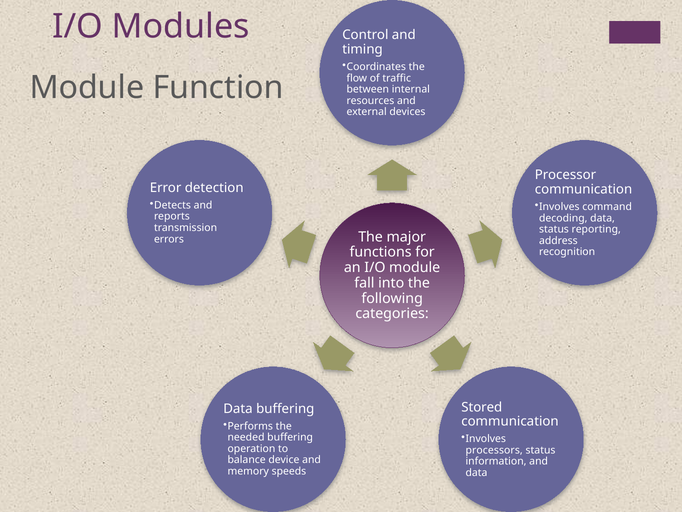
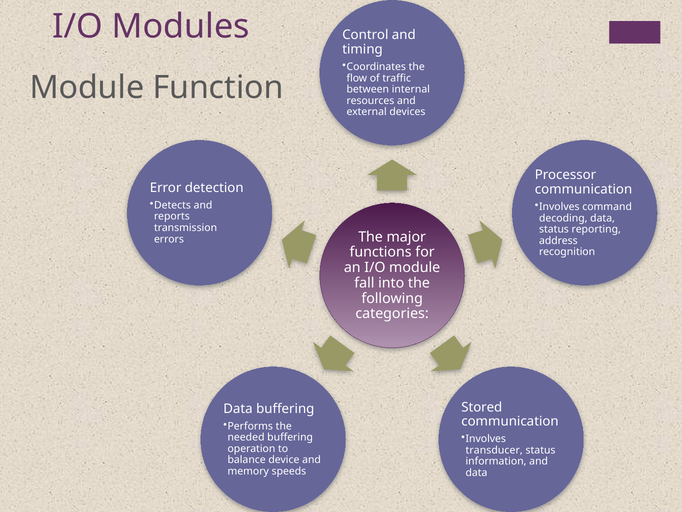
processors: processors -> transducer
